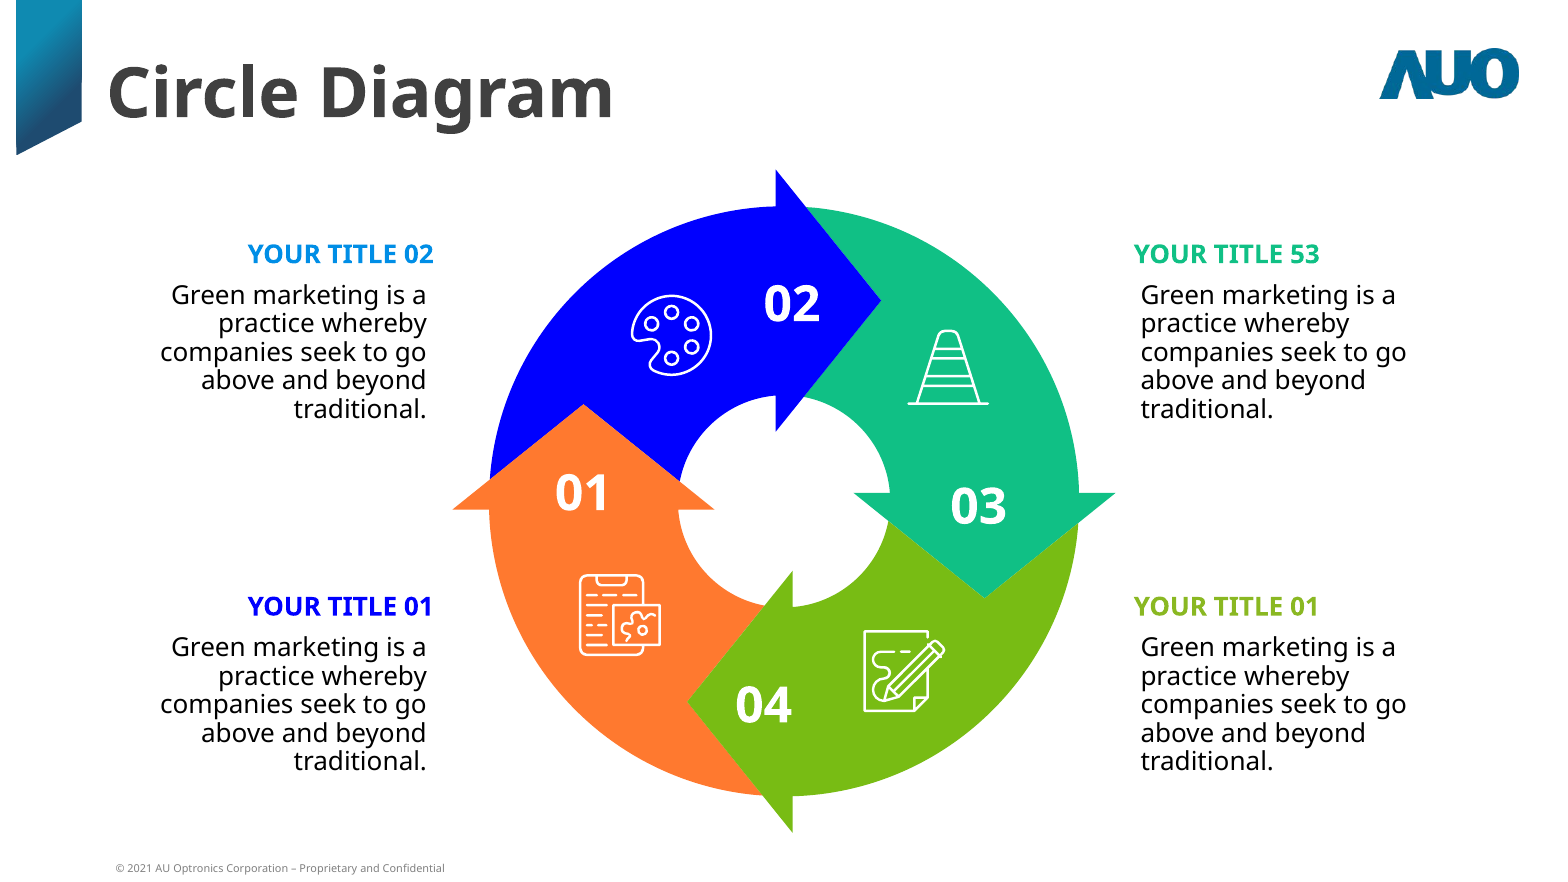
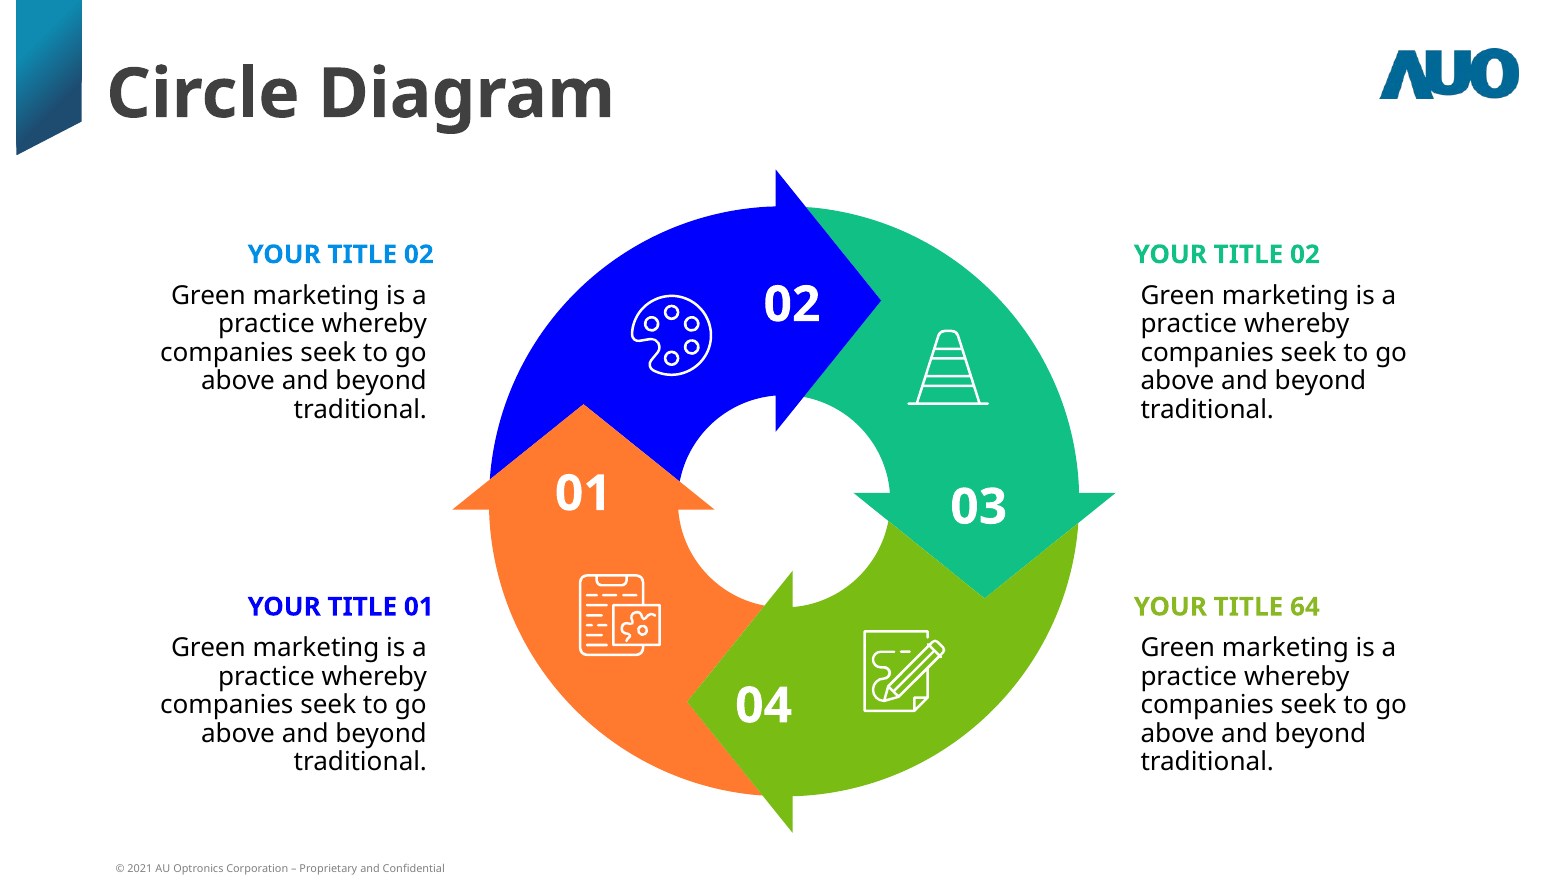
53 at (1305, 255): 53 -> 02
01 at (1305, 607): 01 -> 64
